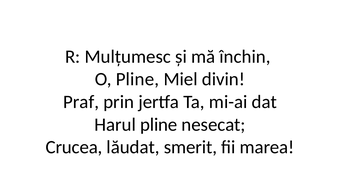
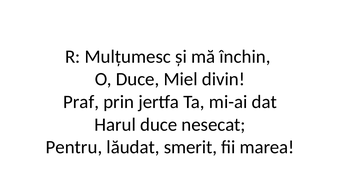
O Pline: Pline -> Duce
Harul pline: pline -> duce
Crucea: Crucea -> Pentru
